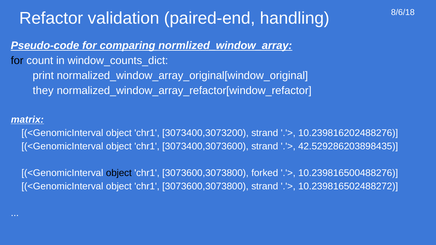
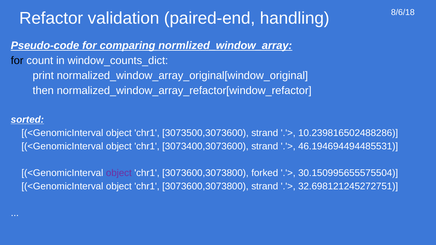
they: they -> then
matrix: matrix -> sorted
3073400,3073200: 3073400,3073200 -> 3073500,3073600
10.239816202488276: 10.239816202488276 -> 10.239816502488286
42.529286203898435: 42.529286203898435 -> 46.194694494485531
object at (119, 173) colour: black -> purple
10.239816500488276: 10.239816500488276 -> 30.150995655575504
10.239816502488272: 10.239816502488272 -> 32.698121245272751
